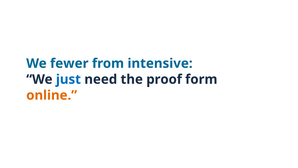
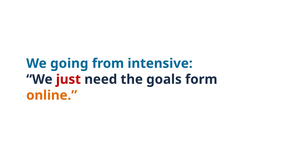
fewer: fewer -> going
just colour: blue -> red
proof: proof -> goals
